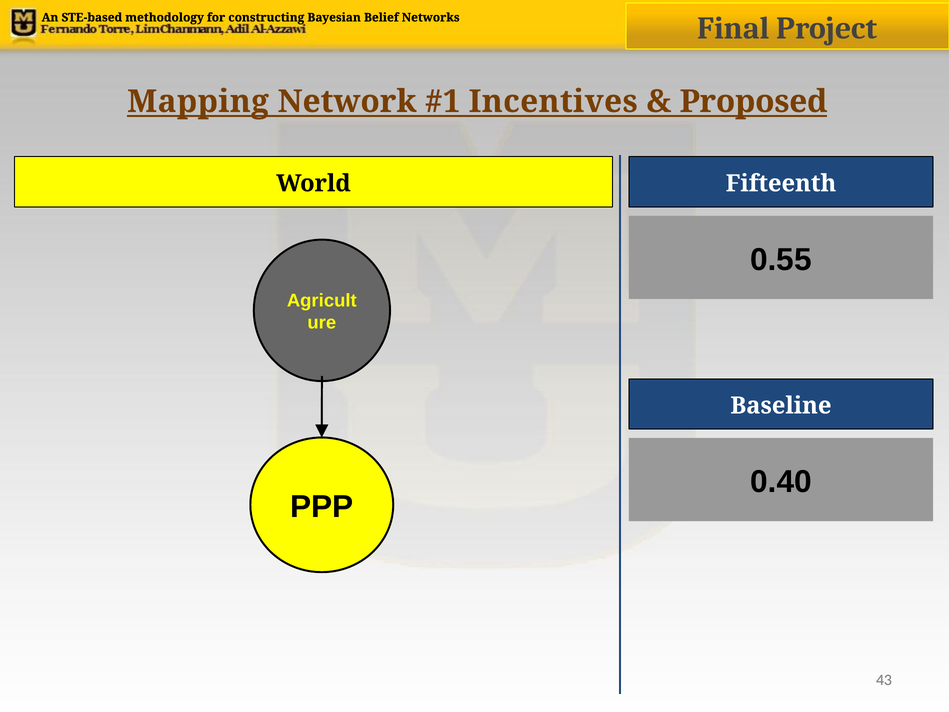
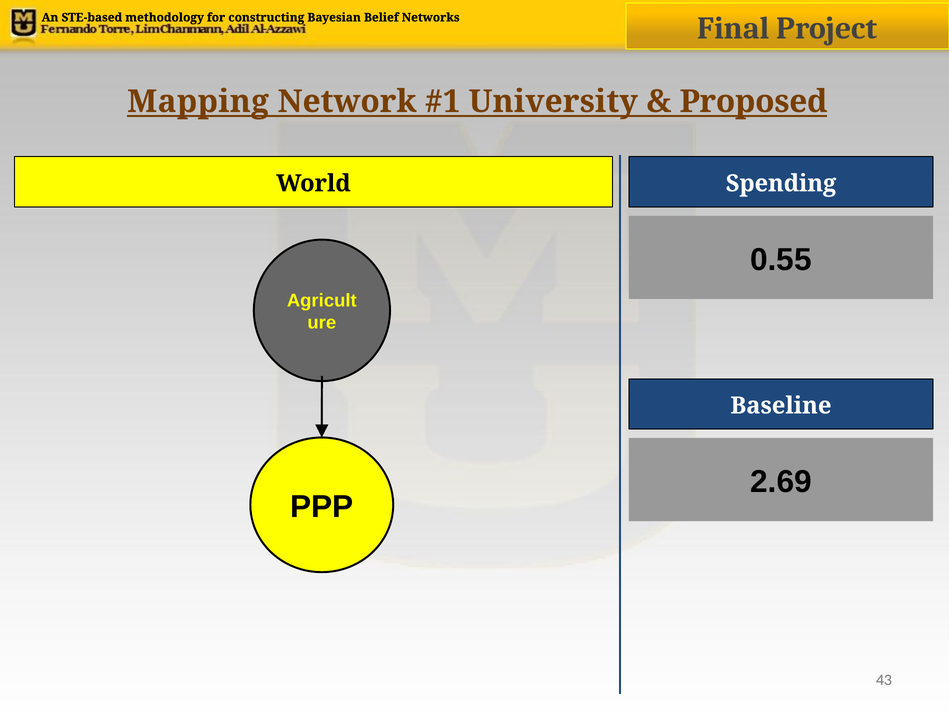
Incentives: Incentives -> University
Fifteenth: Fifteenth -> Spending
0.40: 0.40 -> 2.69
